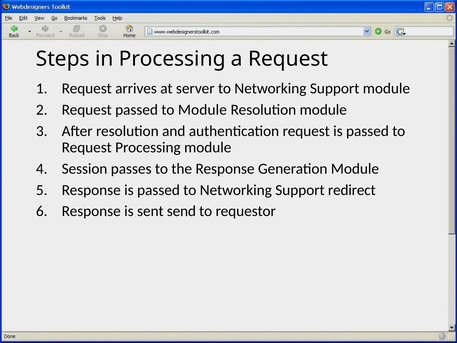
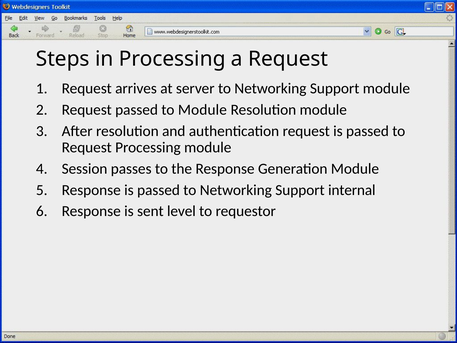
redirect: redirect -> internal
send: send -> level
